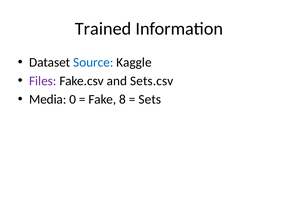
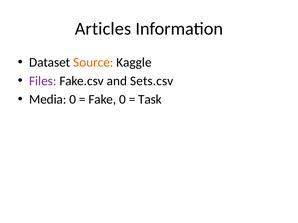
Trained: Trained -> Articles
Source colour: blue -> orange
Fake 8: 8 -> 0
Sets: Sets -> Task
